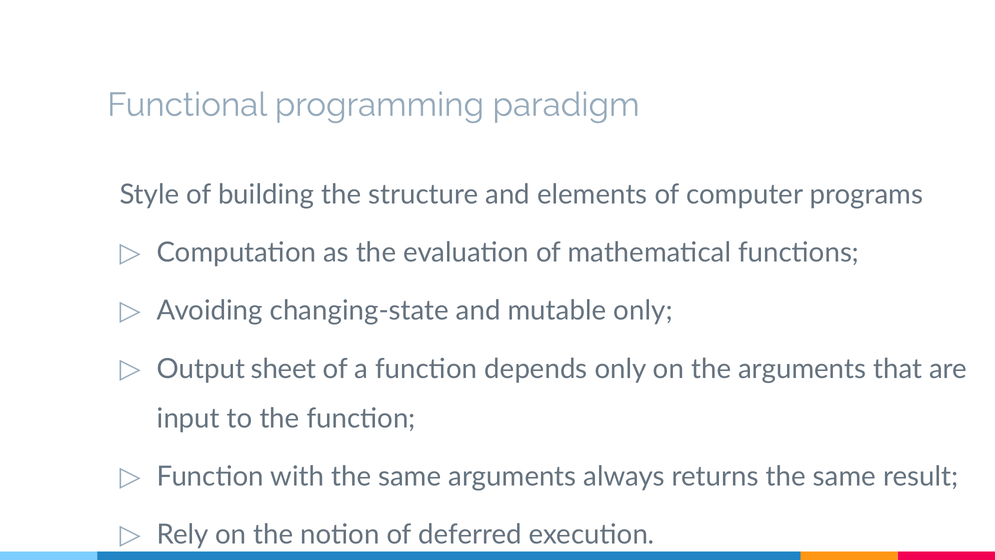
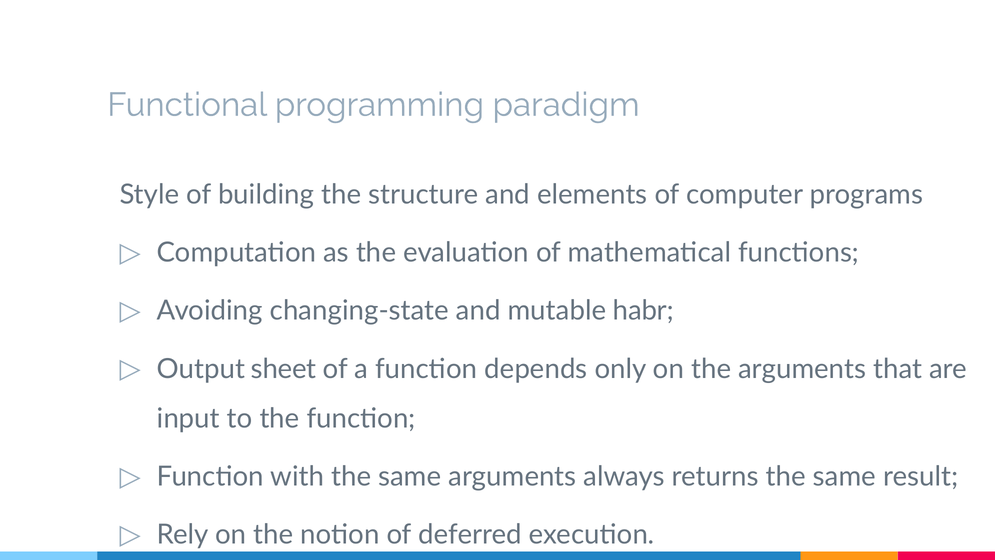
mutable only: only -> habr
